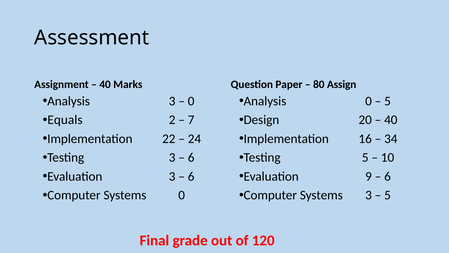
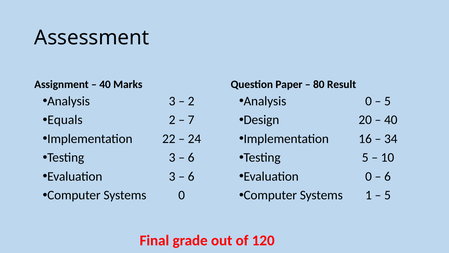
Assign: Assign -> Result
0 at (191, 101): 0 -> 2
Evaluation 9: 9 -> 0
Systems 3: 3 -> 1
